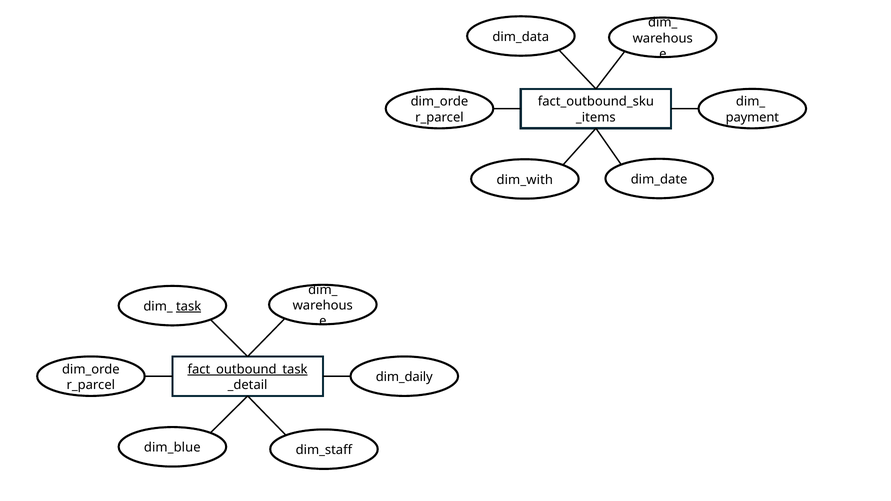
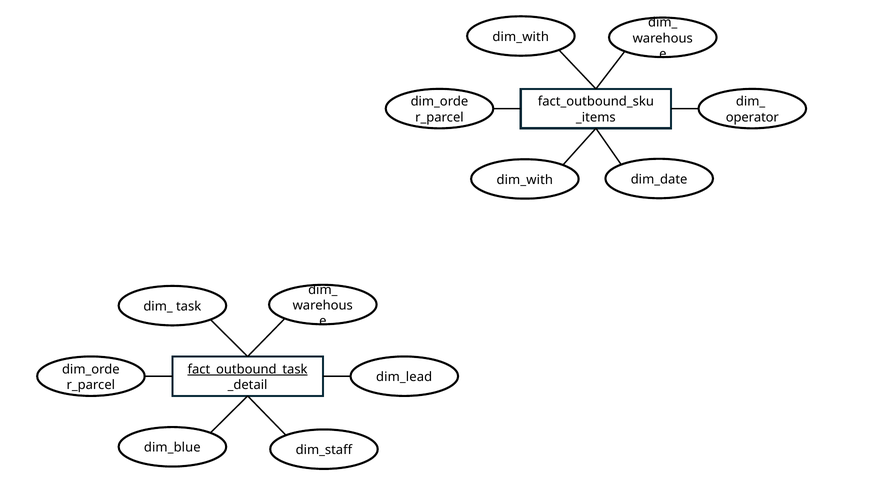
dim_data at (521, 37): dim_data -> dim_with
payment: payment -> operator
task underline: present -> none
dim_daily: dim_daily -> dim_lead
